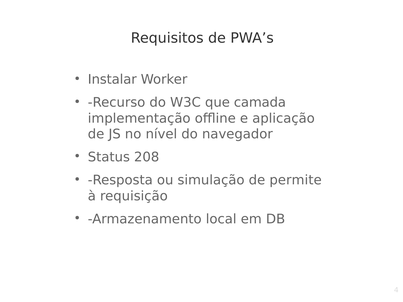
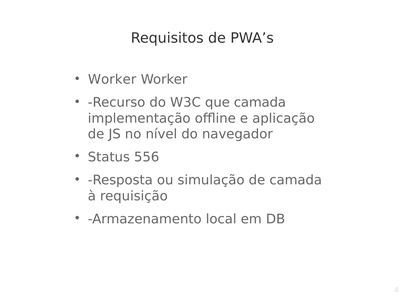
Instalar at (112, 80): Instalar -> Worker
208: 208 -> 556
de permite: permite -> camada
